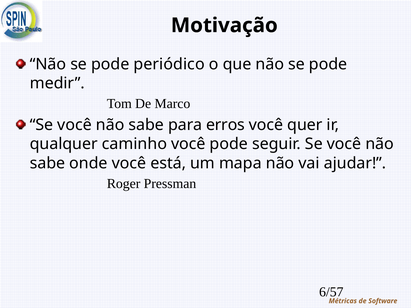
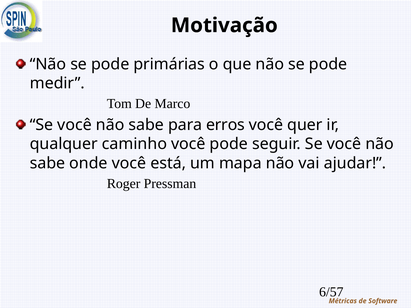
periódico: periódico -> primárias
